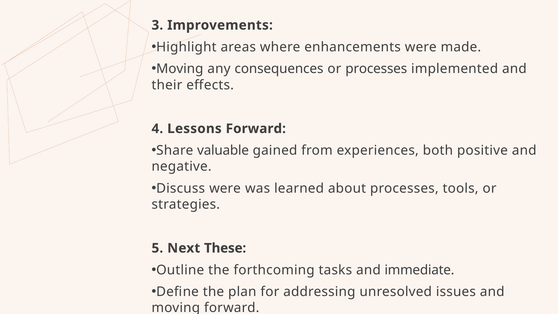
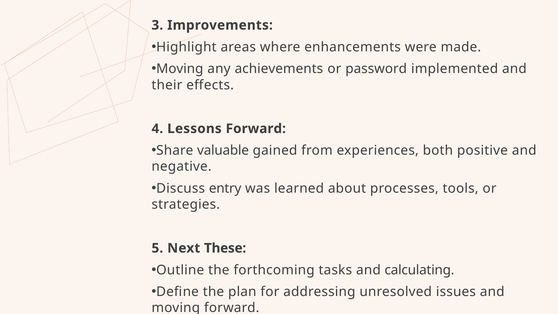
consequences: consequences -> achievements
or processes: processes -> password
Discuss were: were -> entry
immediate: immediate -> calculating
